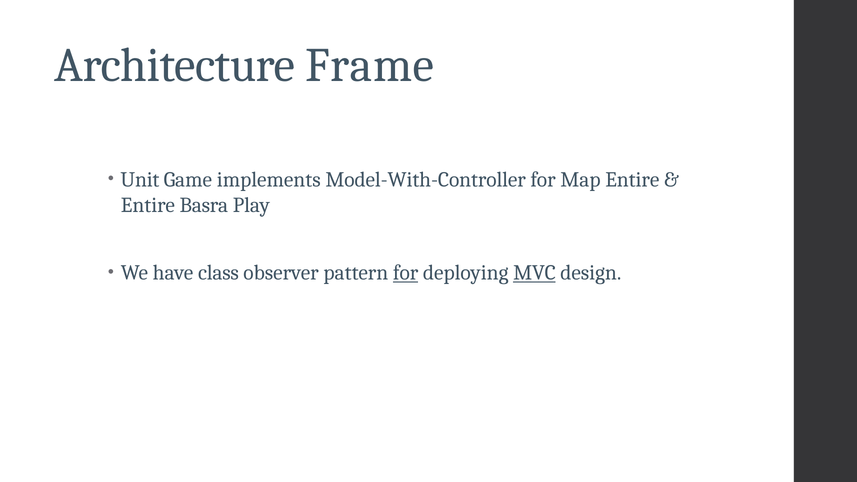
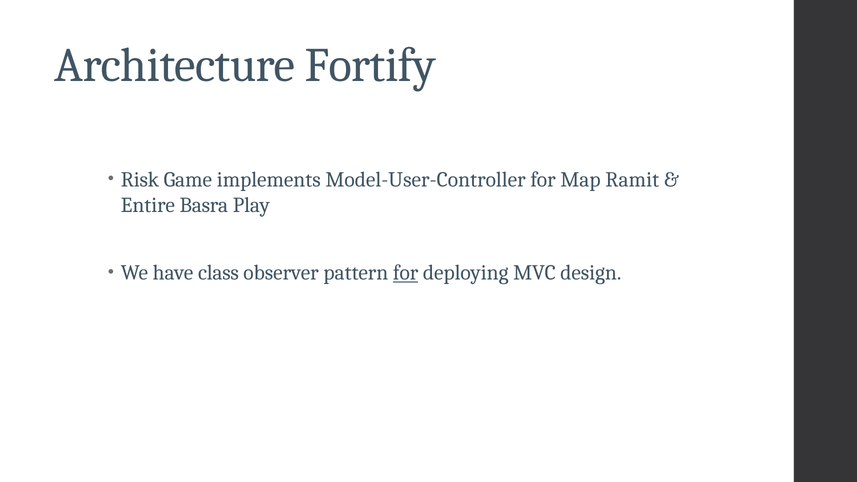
Frame: Frame -> Fortify
Unit: Unit -> Risk
Model-With-Controller: Model-With-Controller -> Model-User-Controller
Map Entire: Entire -> Ramit
MVC underline: present -> none
